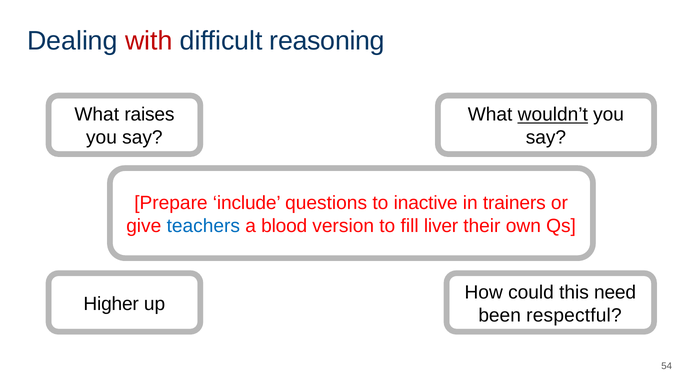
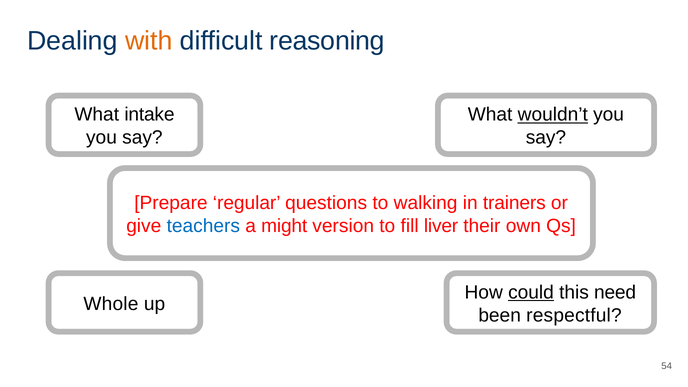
with colour: red -> orange
raises: raises -> intake
include: include -> regular
inactive: inactive -> walking
blood: blood -> might
could underline: none -> present
Higher: Higher -> Whole
